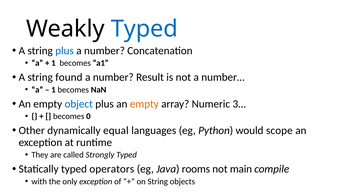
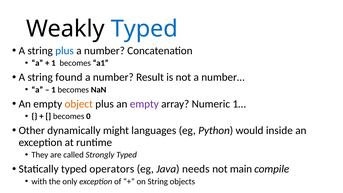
object colour: blue -> orange
empty at (144, 104) colour: orange -> purple
3…: 3… -> 1…
equal: equal -> might
scope: scope -> inside
rooms: rooms -> needs
